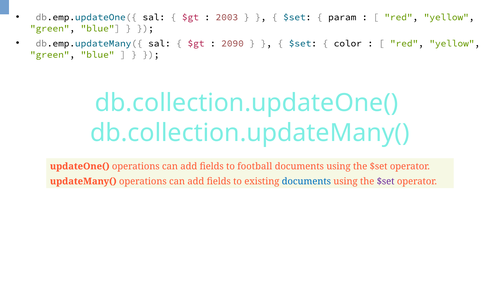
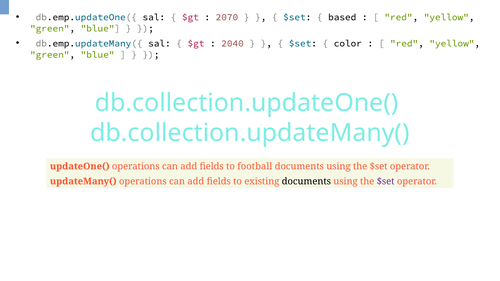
2003: 2003 -> 2070
param: param -> based
2090: 2090 -> 2040
documents at (306, 181) colour: blue -> black
